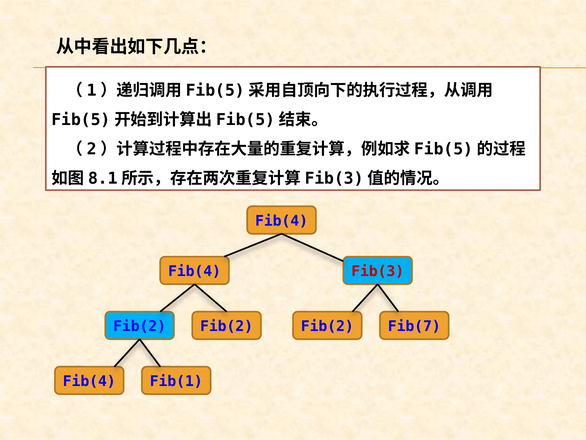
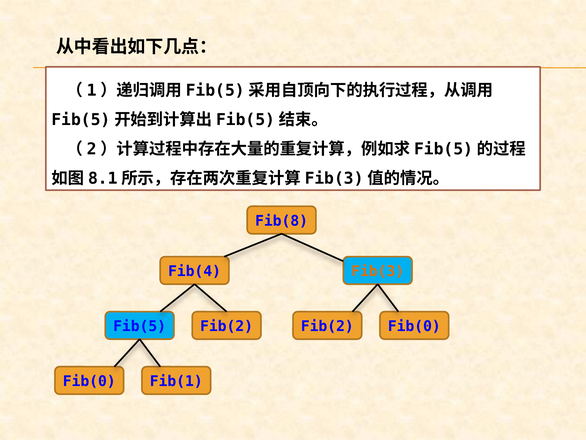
Fib(4 at (282, 221): Fib(4 -> Fib(8
Fib(3 colour: red -> orange
Fib(2 at (140, 326): Fib(2 -> Fib(5
Fib(7 at (414, 326): Fib(7 -> Fib(0
Fib(4 at (89, 381): Fib(4 -> Fib(0
